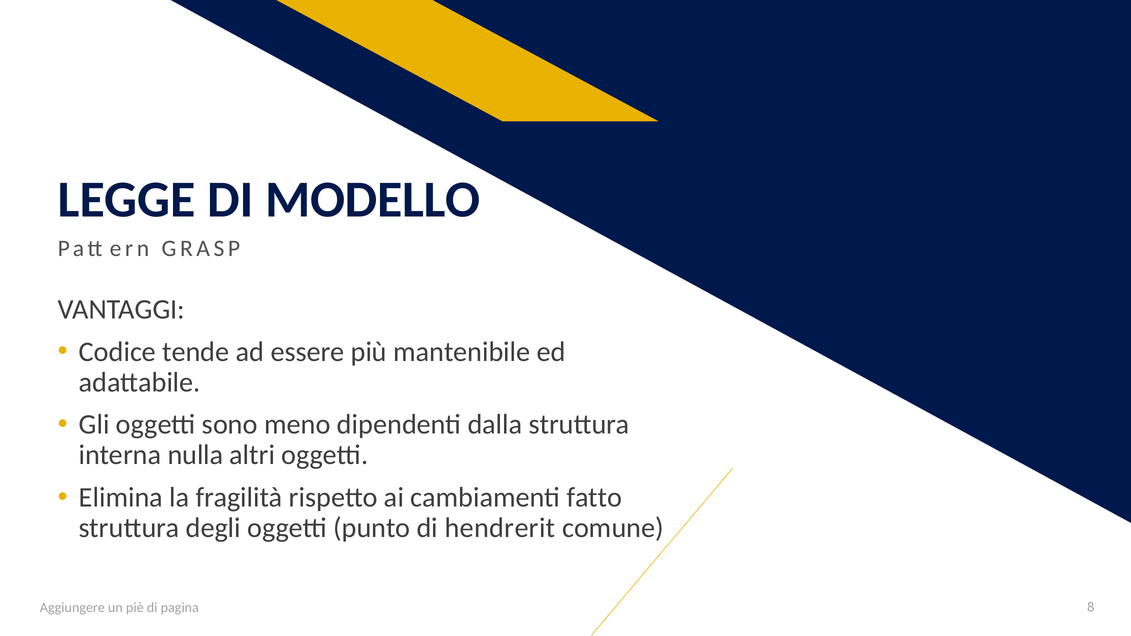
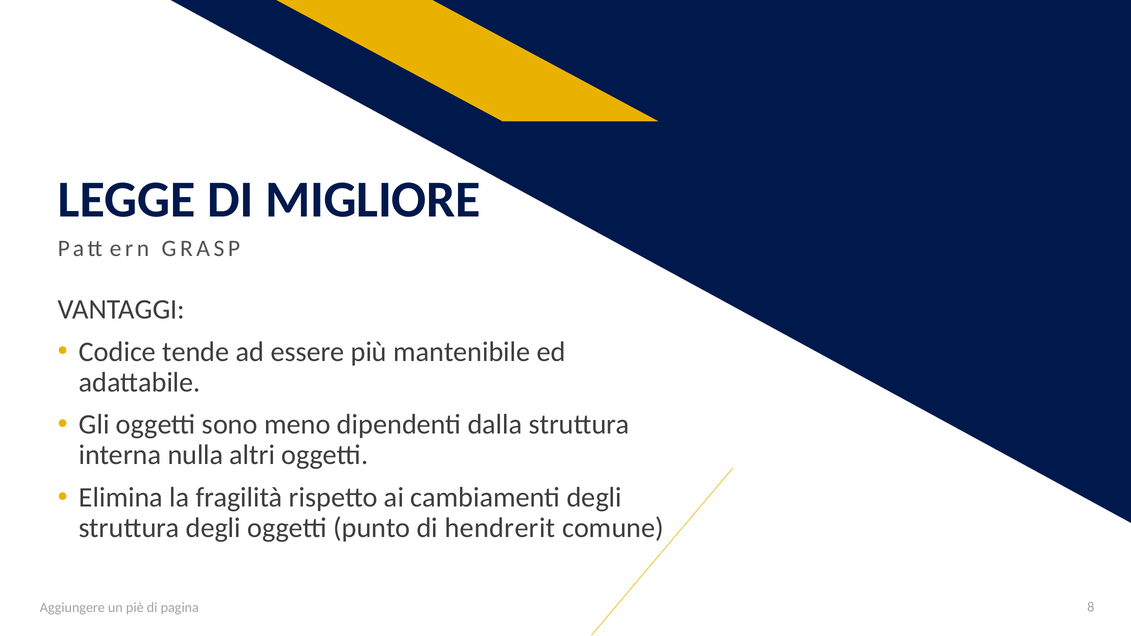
MODELLO: MODELLO -> MIGLIORE
cambiamenti fatto: fatto -> degli
